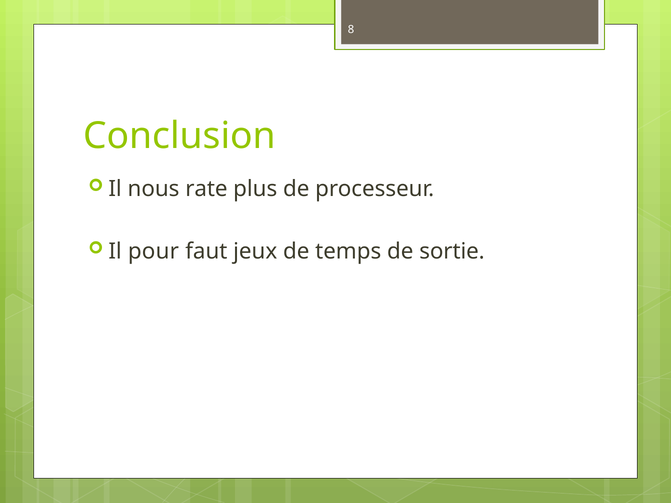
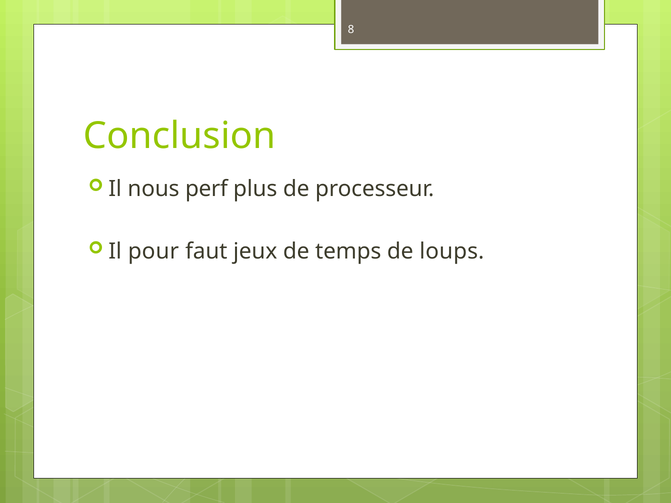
rate: rate -> perf
sortie: sortie -> loups
